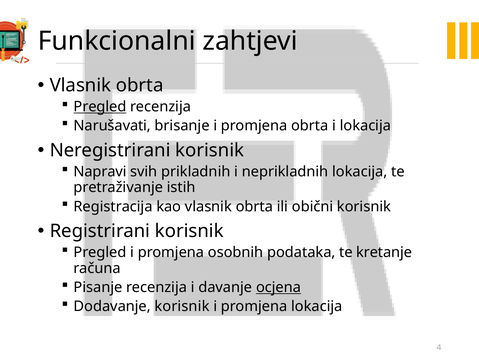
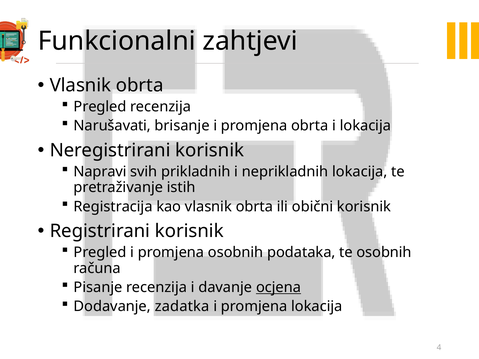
Pregled at (100, 107) underline: present -> none
te kretanje: kretanje -> osobnih
Dodavanje korisnik: korisnik -> zadatka
